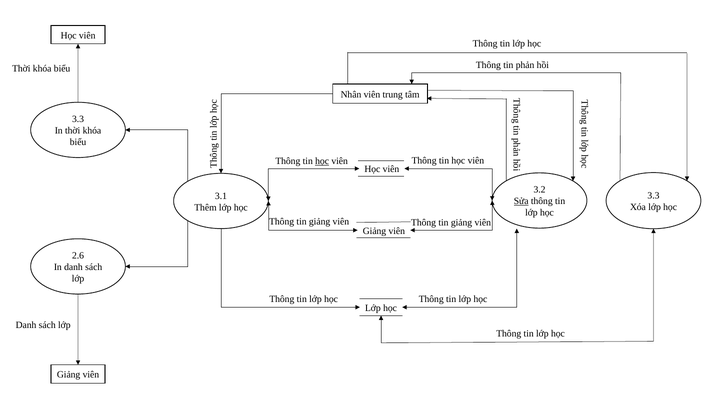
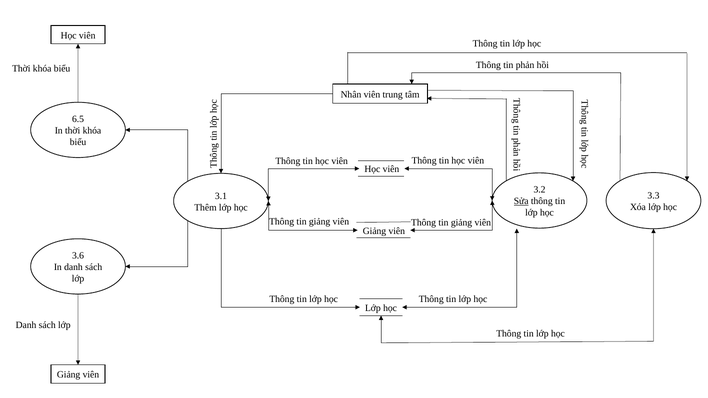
3.3 at (78, 119): 3.3 -> 6.5
học at (322, 161) underline: present -> none
2.6: 2.6 -> 3.6
